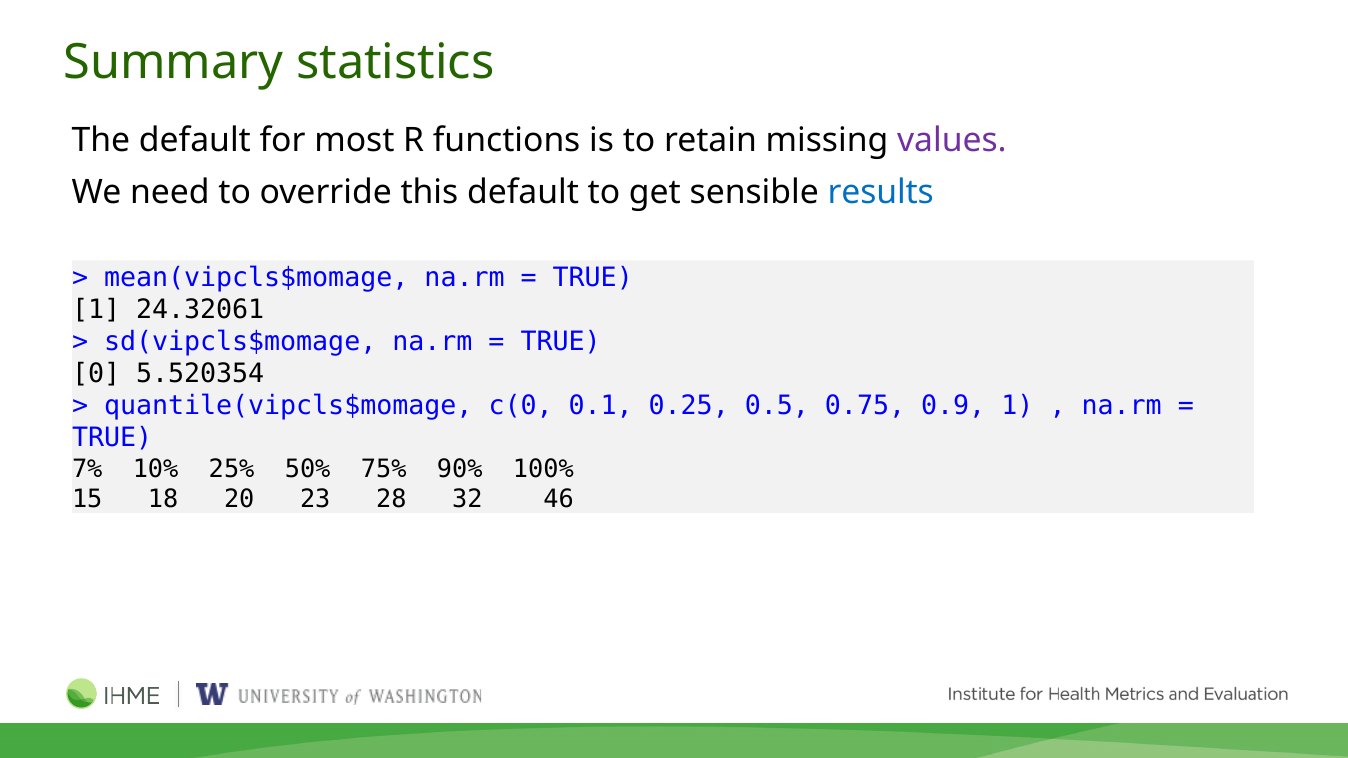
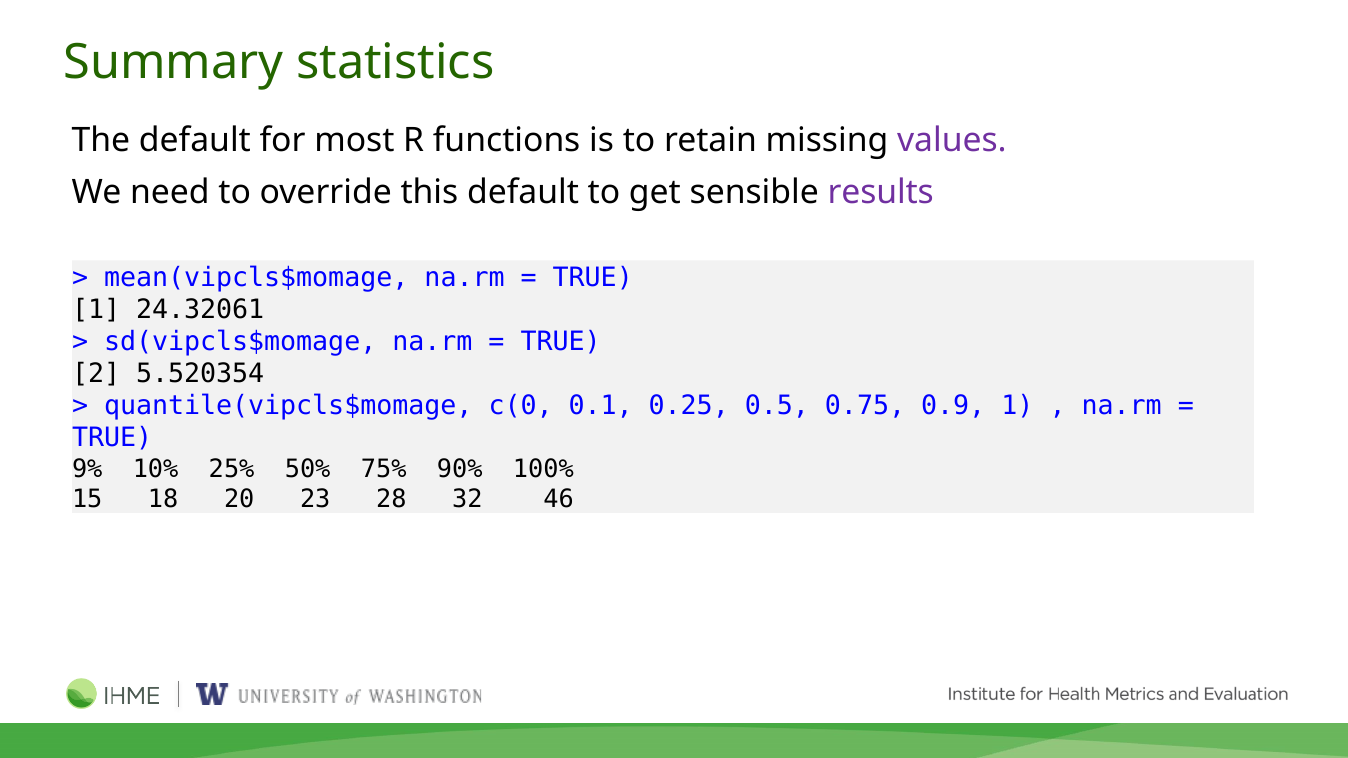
results colour: blue -> purple
0: 0 -> 2
7%: 7% -> 9%
